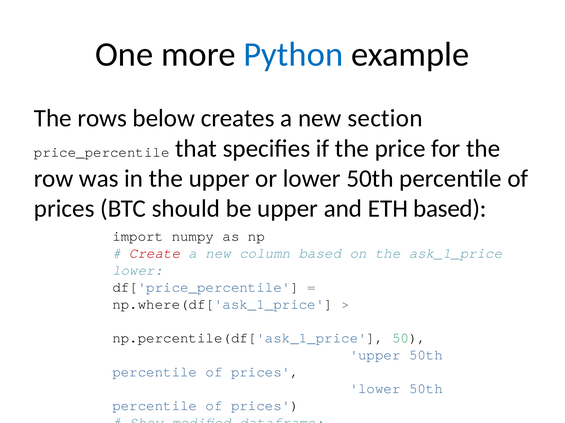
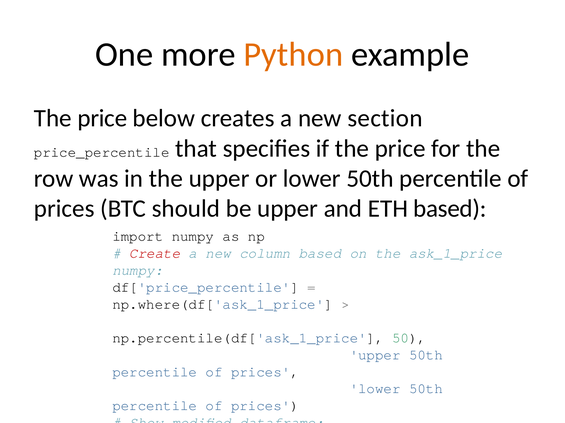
Python colour: blue -> orange
rows at (102, 119): rows -> price
lower at (138, 271): lower -> numpy
